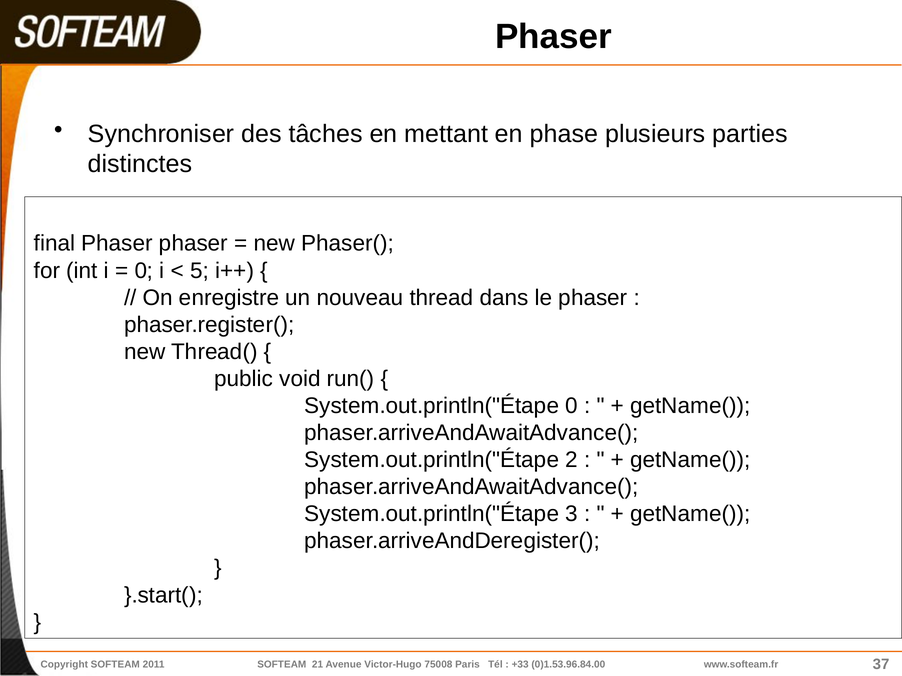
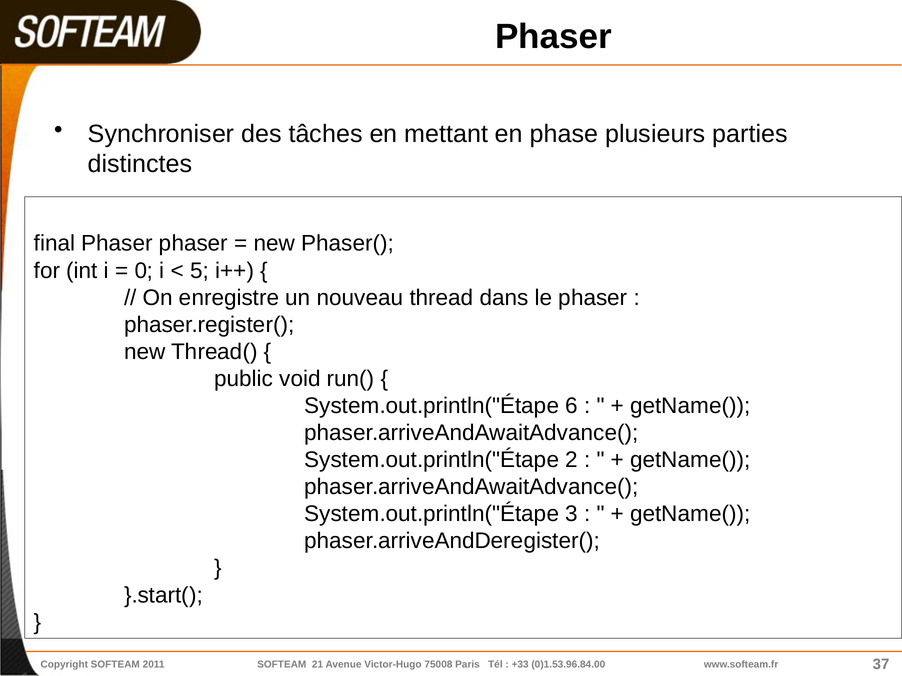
System.out.println("Étape 0: 0 -> 6
